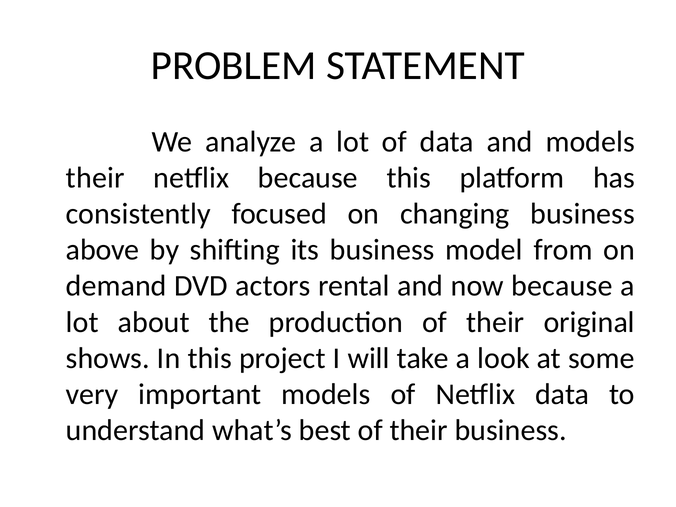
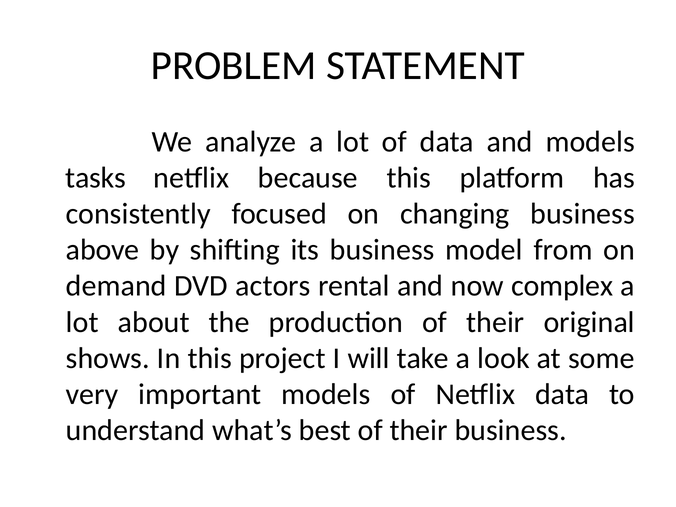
their at (95, 178): their -> tasks
now because: because -> complex
